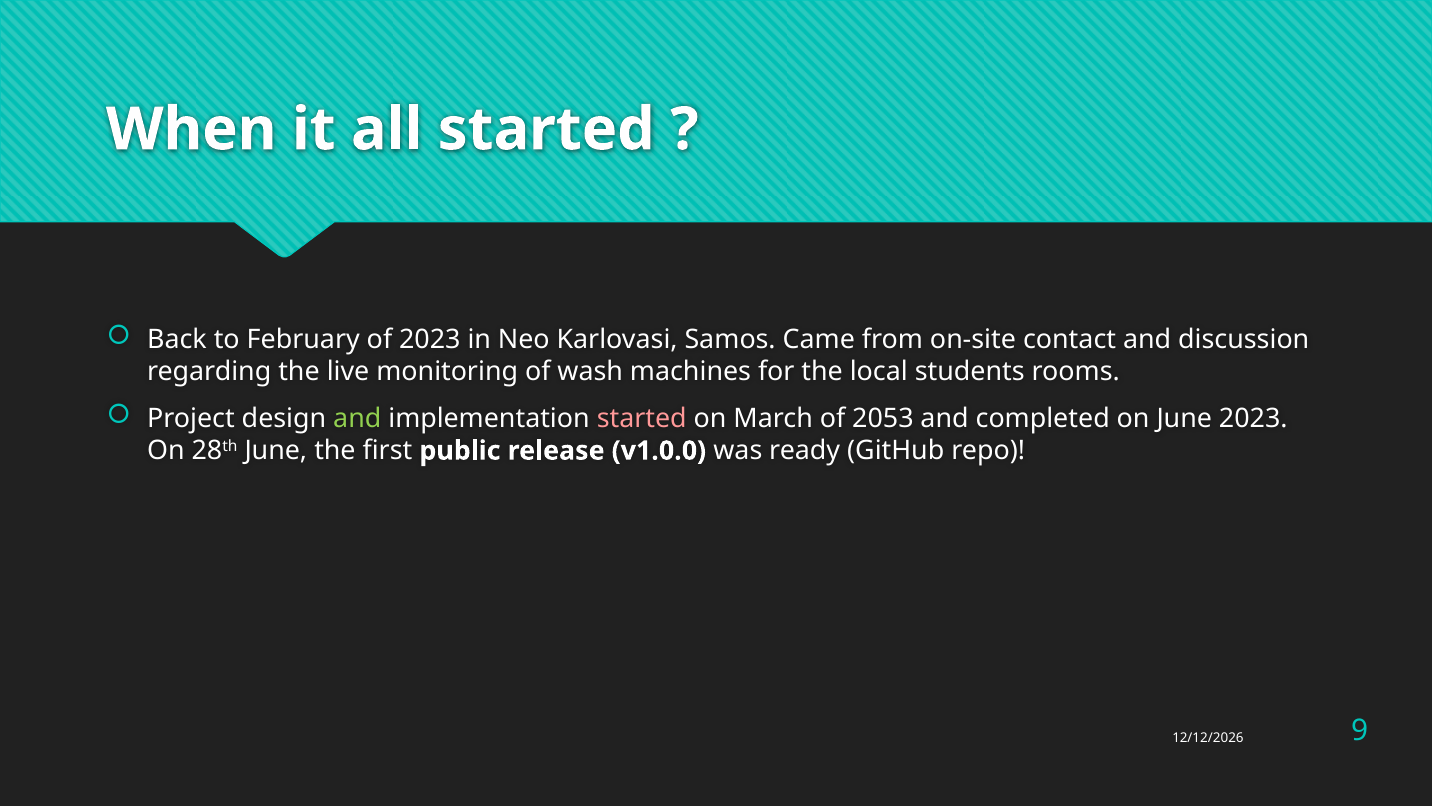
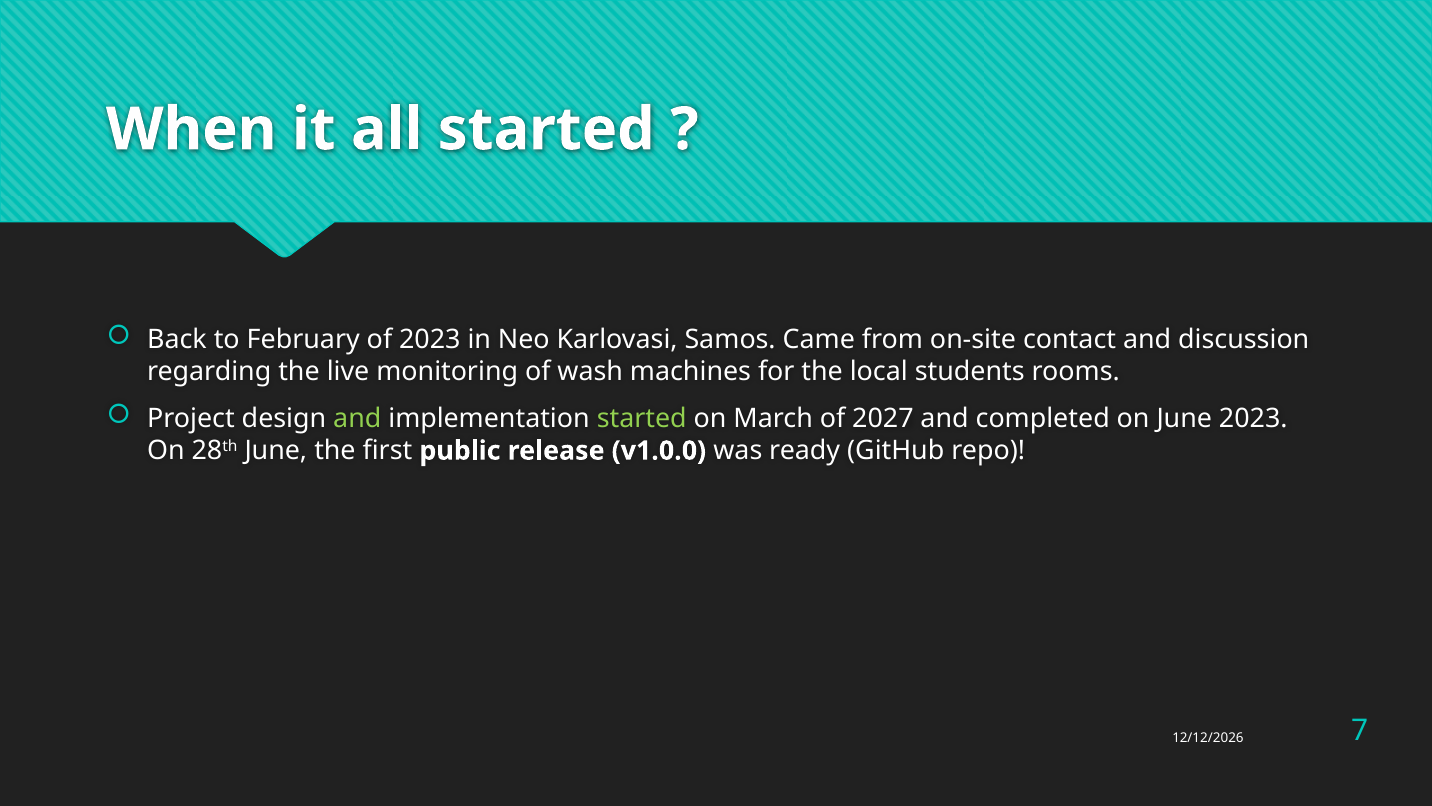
started at (642, 418) colour: pink -> light green
2053: 2053 -> 2027
9: 9 -> 7
